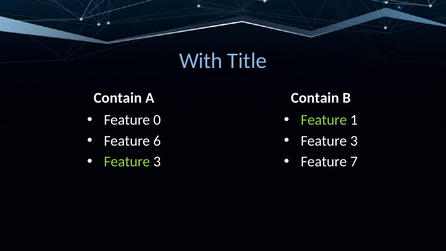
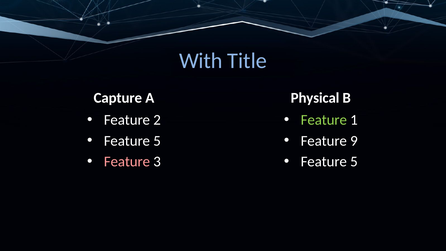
Contain at (118, 98): Contain -> Capture
Contain at (315, 98): Contain -> Physical
0: 0 -> 2
6 at (157, 141): 6 -> 5
3 at (354, 141): 3 -> 9
Feature at (127, 162) colour: light green -> pink
7 at (354, 162): 7 -> 5
